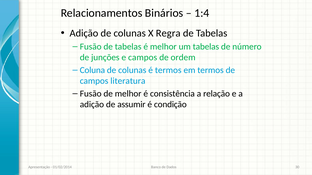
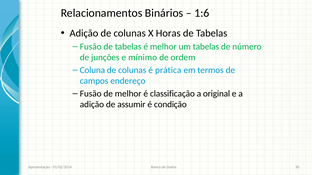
1:4: 1:4 -> 1:6
Regra: Regra -> Horas
e campos: campos -> mínimo
é termos: termos -> prática
literatura: literatura -> endereço
consistência: consistência -> classificação
relação: relação -> original
